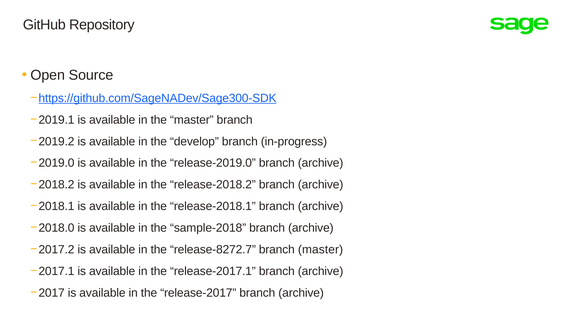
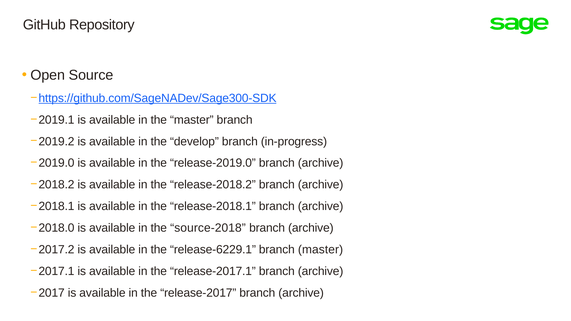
sample-2018: sample-2018 -> source-2018
release-8272.7: release-8272.7 -> release-6229.1
